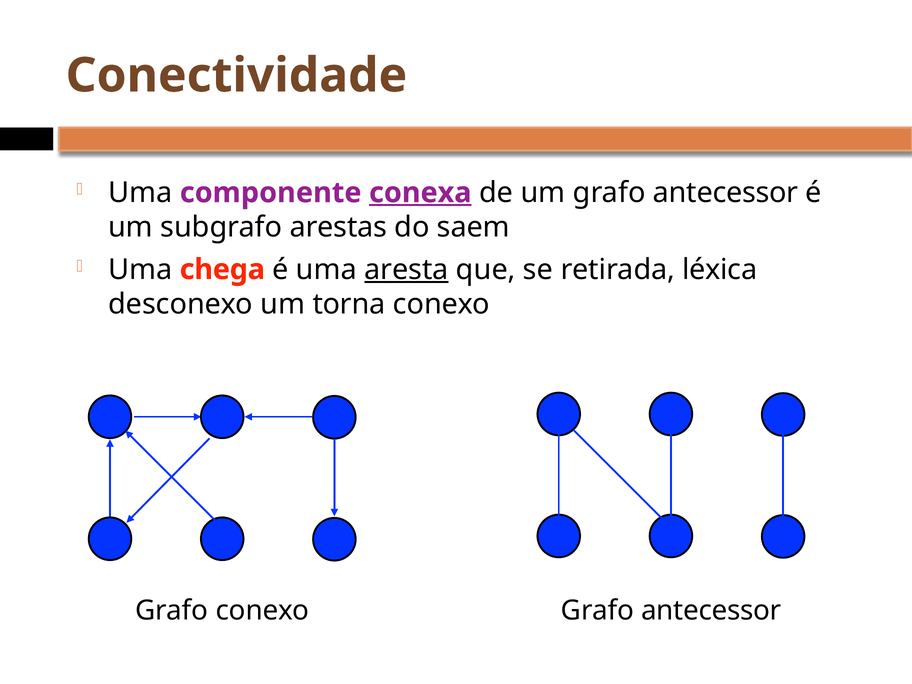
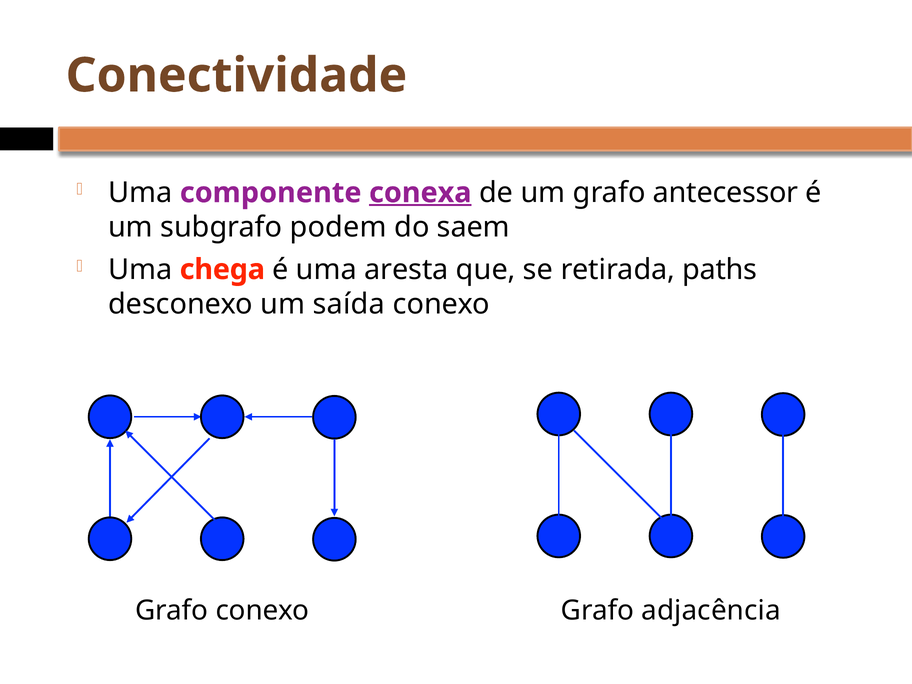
arestas: arestas -> podem
aresta underline: present -> none
léxica: léxica -> paths
torna: torna -> saída
conexo Grafo antecessor: antecessor -> adjacência
